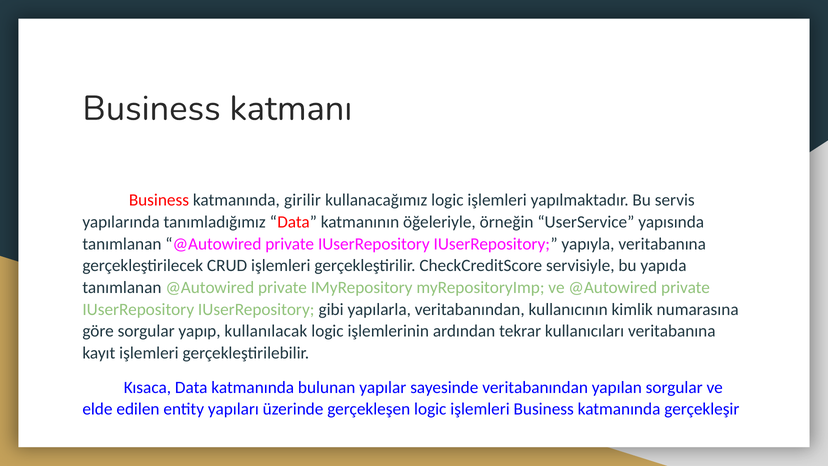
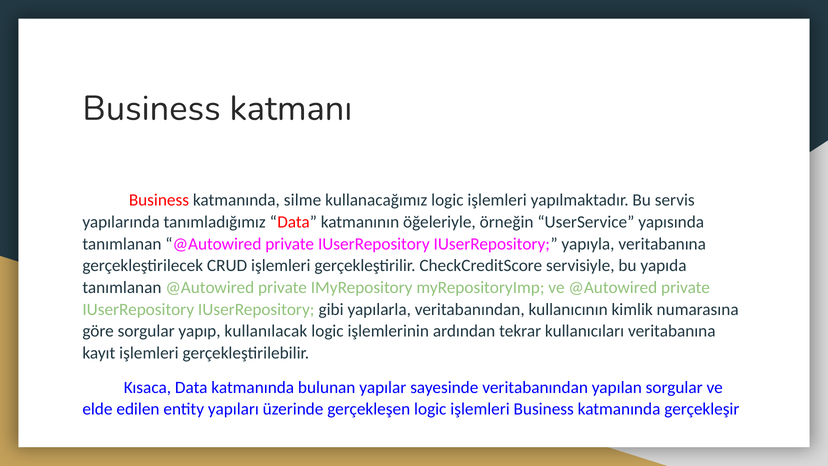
girilir: girilir -> silme
